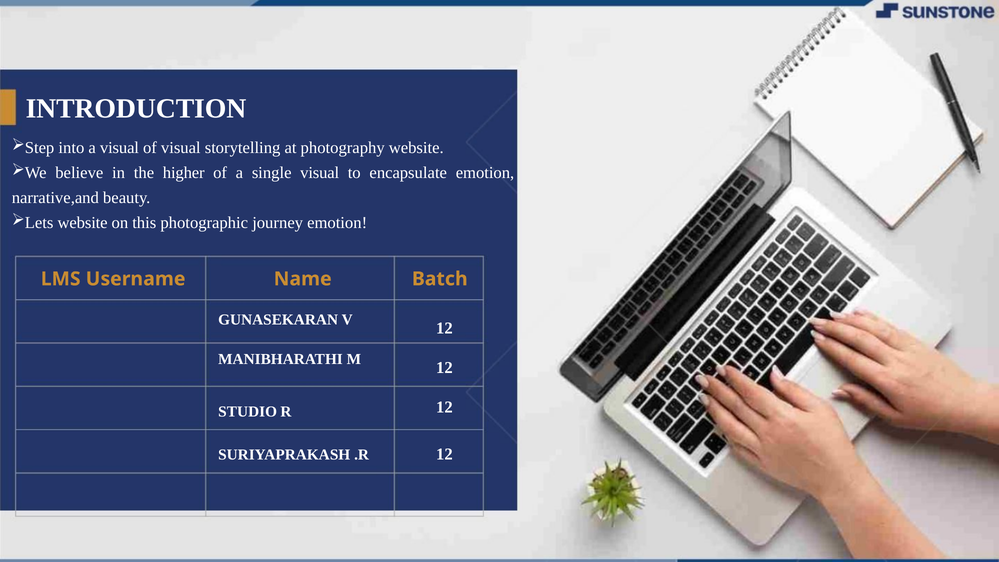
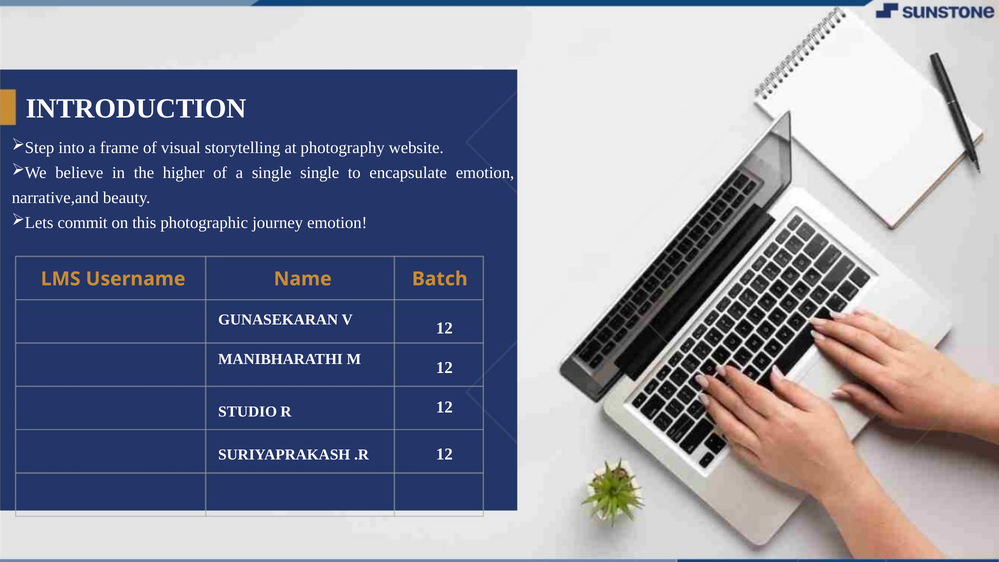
a visual: visual -> frame
single visual: visual -> single
website at (83, 223): website -> commit
